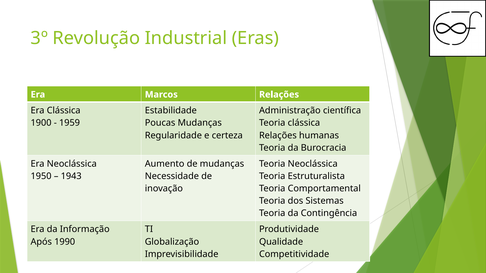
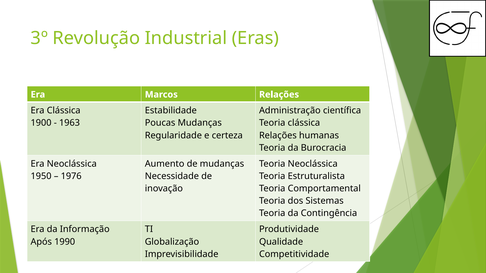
1959: 1959 -> 1963
1943: 1943 -> 1976
